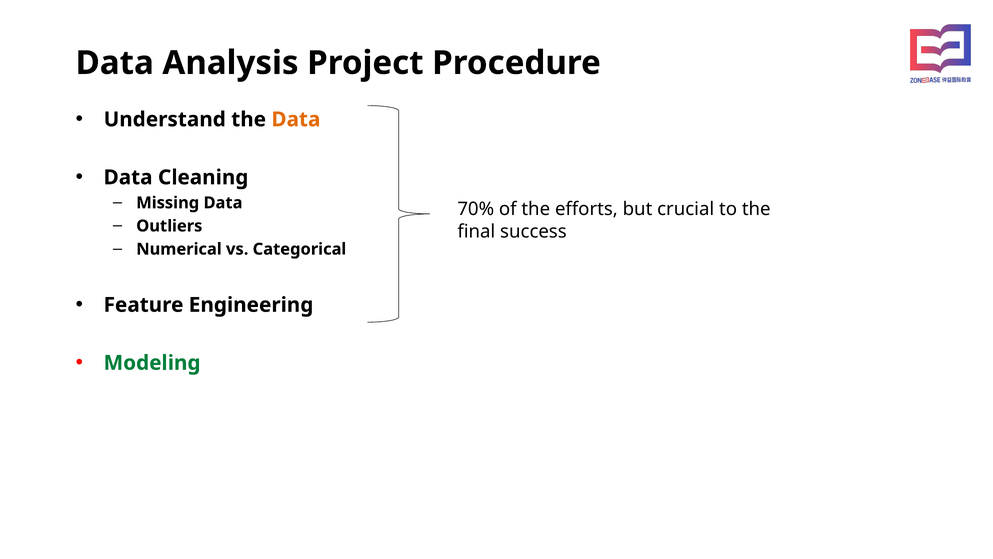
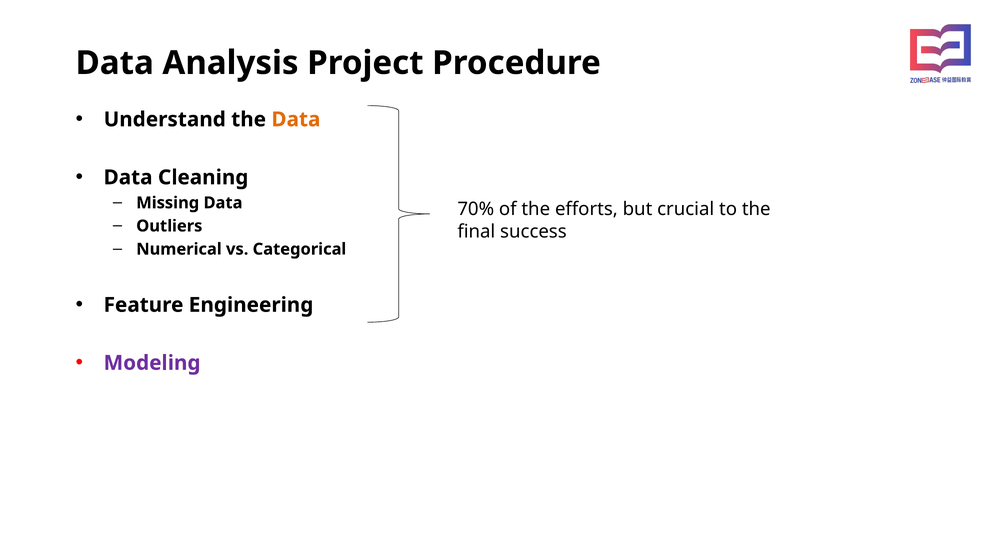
Modeling colour: green -> purple
